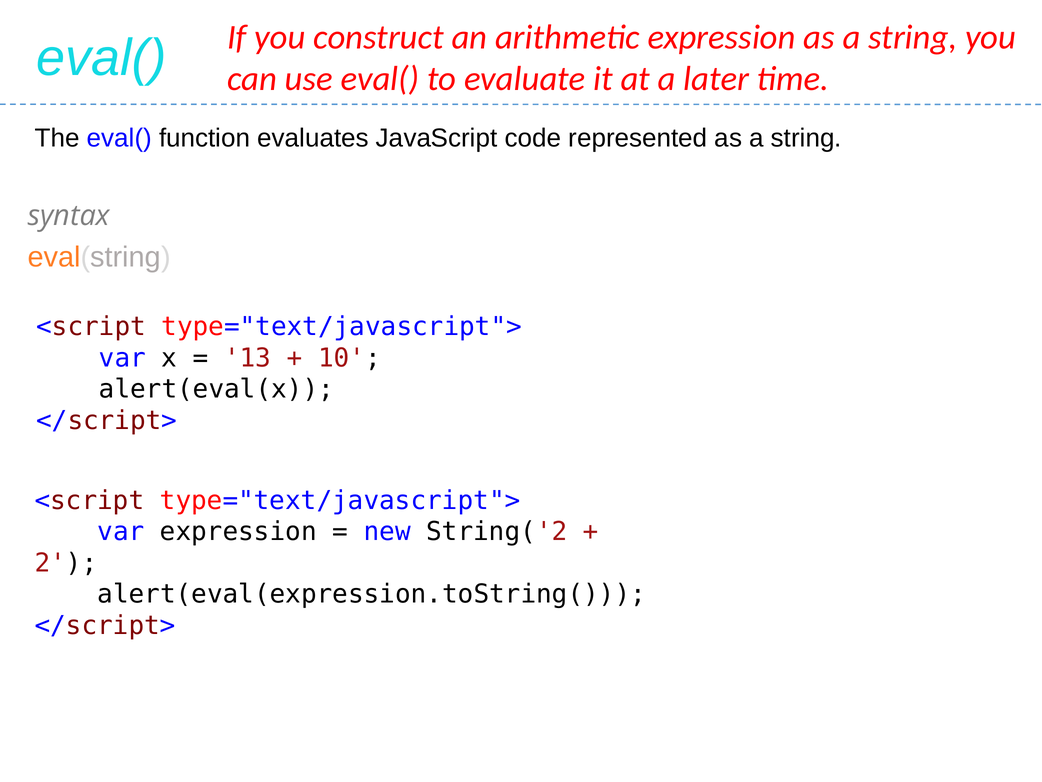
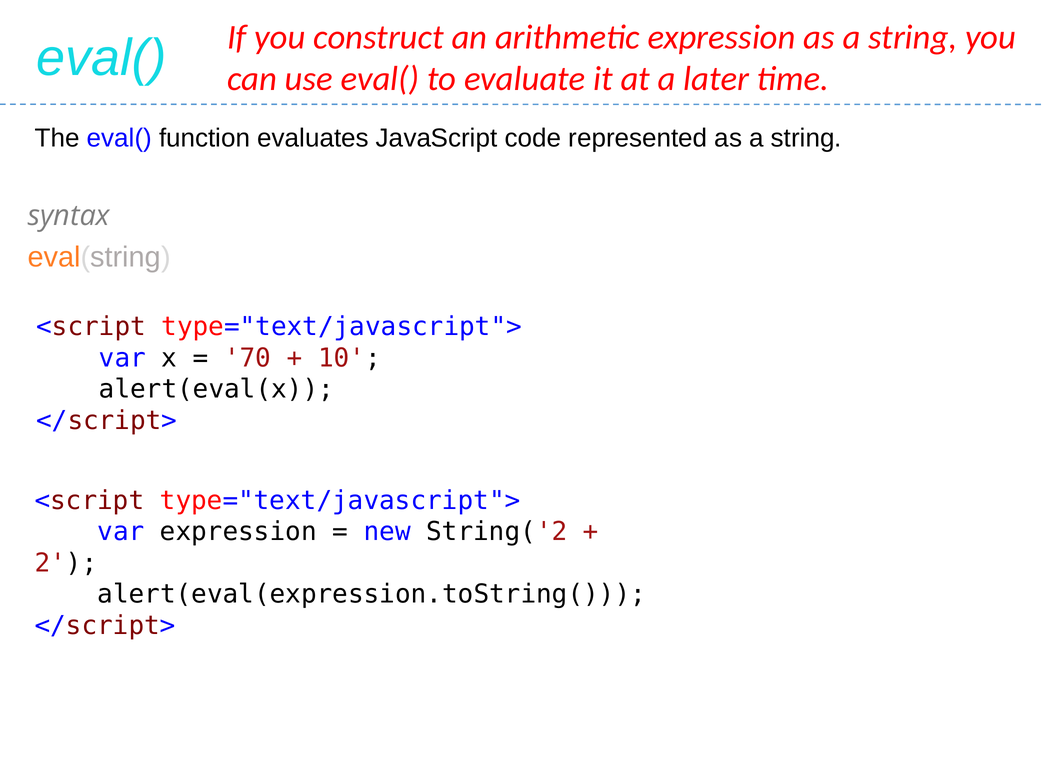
13: 13 -> 70
